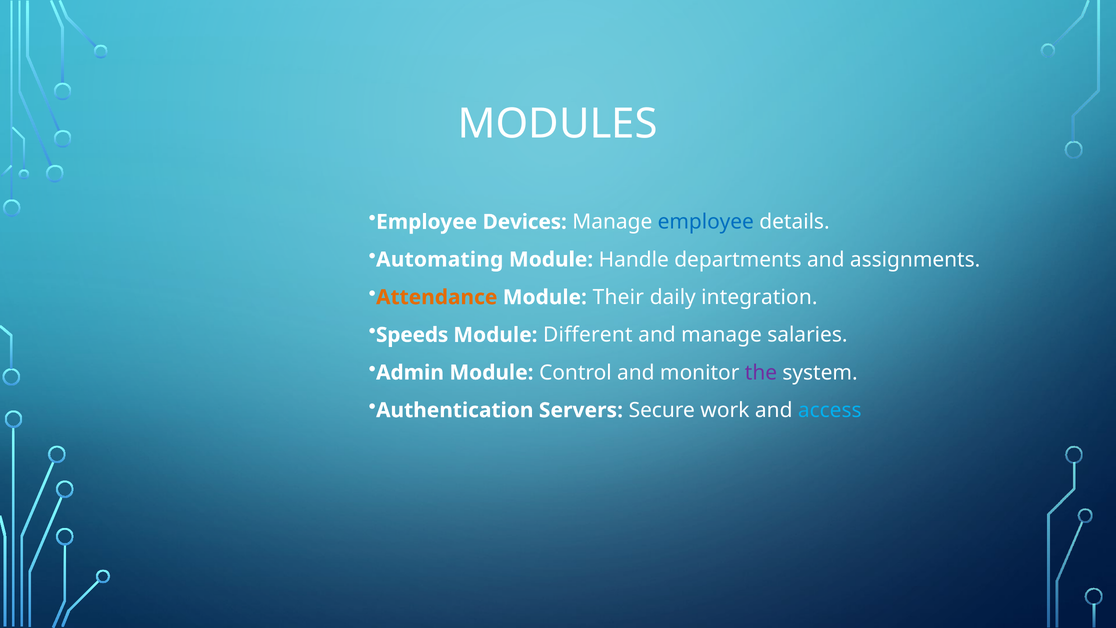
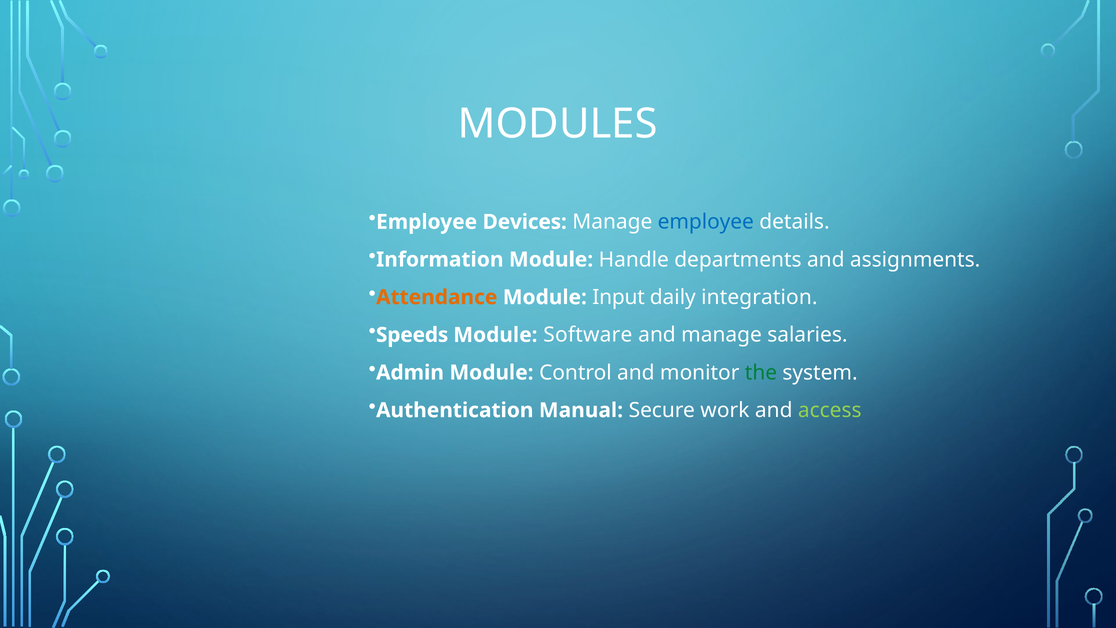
Automating: Automating -> Information
Their: Their -> Input
Different: Different -> Software
the colour: purple -> green
Servers: Servers -> Manual
access colour: light blue -> light green
